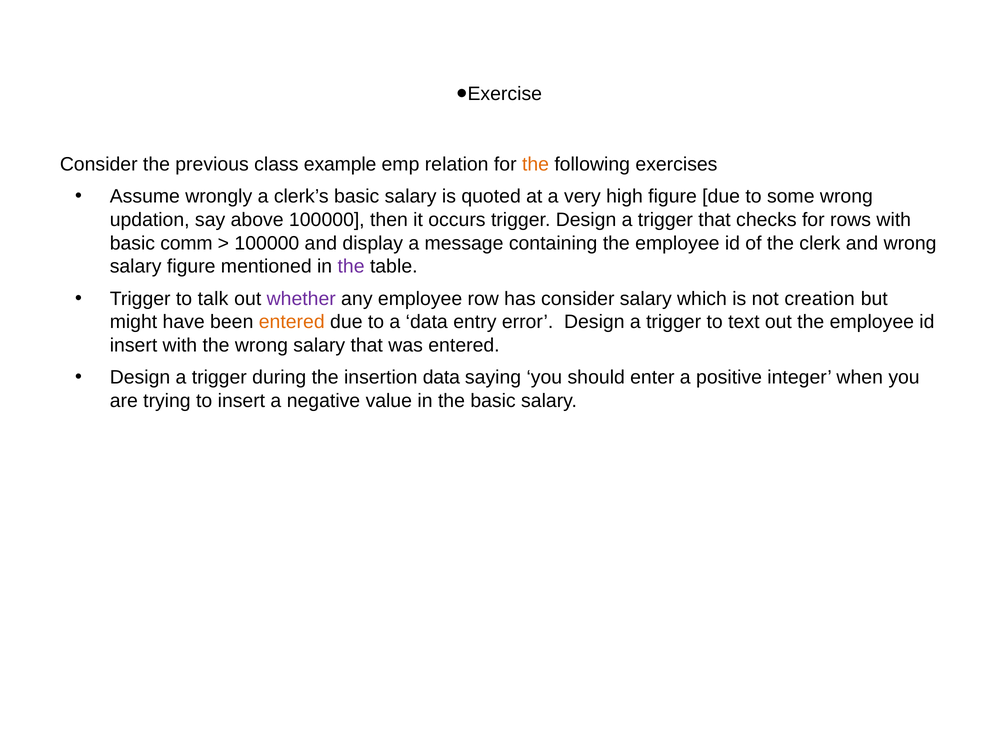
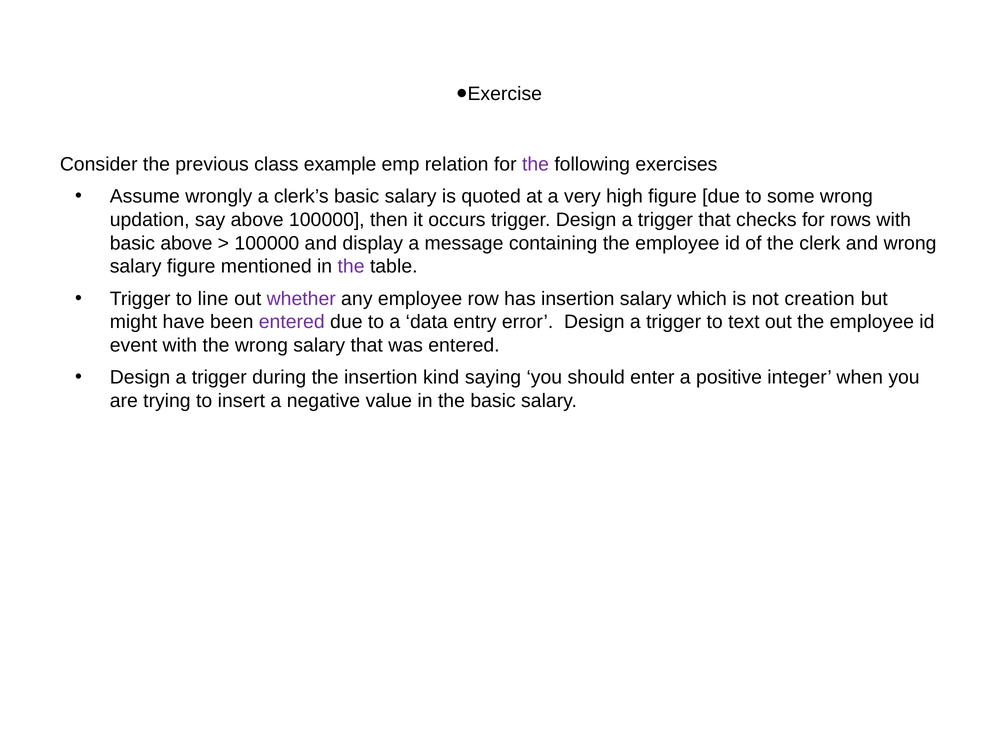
the at (535, 164) colour: orange -> purple
basic comm: comm -> above
talk: talk -> line
has consider: consider -> insertion
entered at (292, 322) colour: orange -> purple
insert at (134, 346): insert -> event
insertion data: data -> kind
